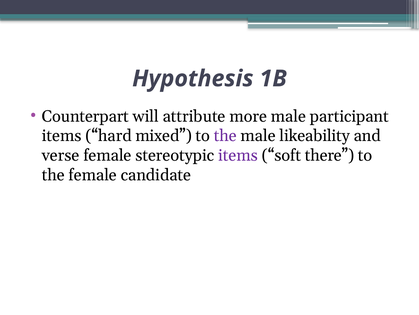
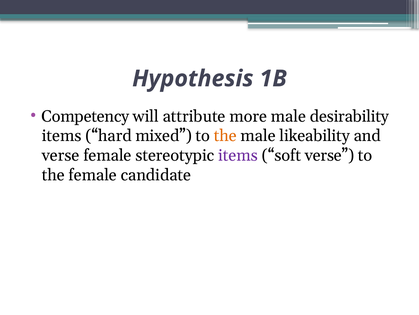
Counterpart: Counterpart -> Competency
participant: participant -> desirability
the at (225, 136) colour: purple -> orange
soft there: there -> verse
